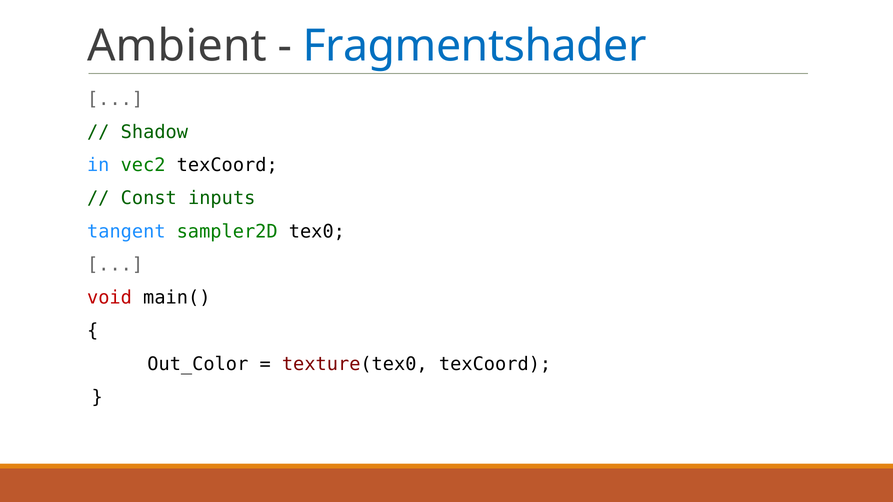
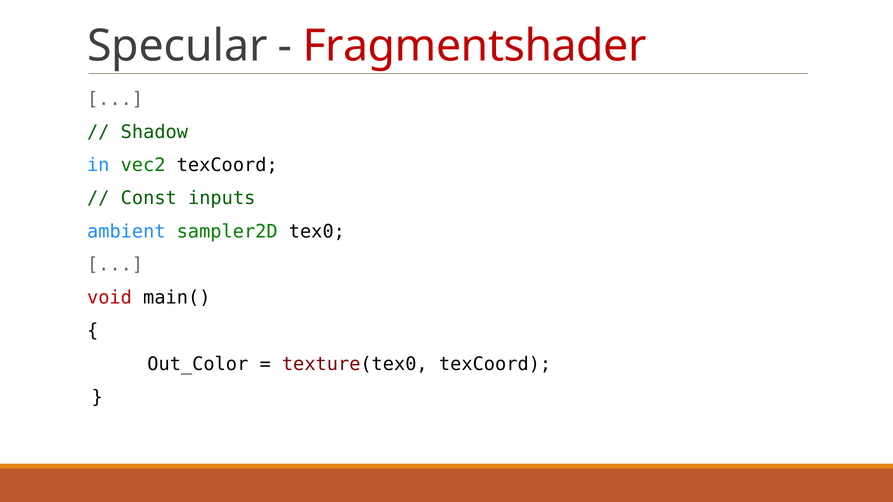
Ambient: Ambient -> Specular
Fragmentshader colour: blue -> red
tangent: tangent -> ambient
